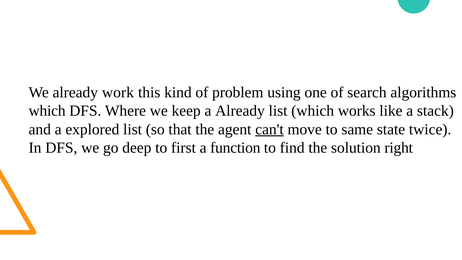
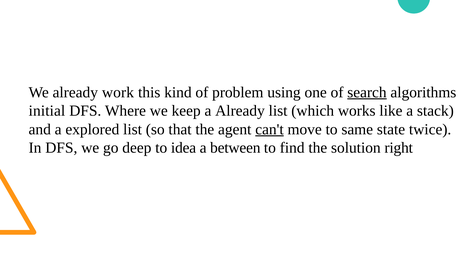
search underline: none -> present
which at (47, 111): which -> initial
first: first -> idea
function: function -> between
